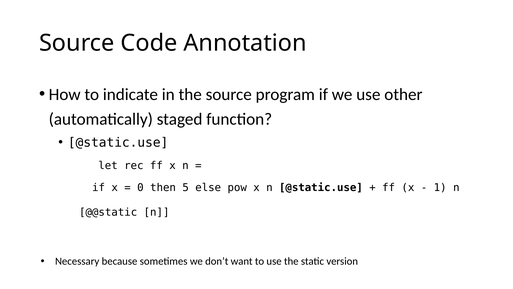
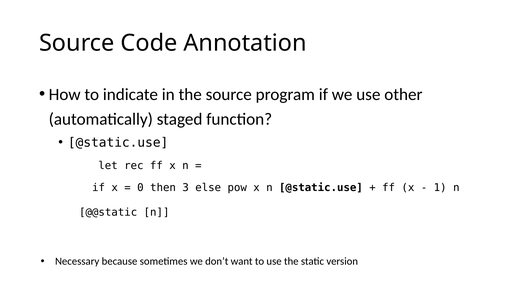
5: 5 -> 3
